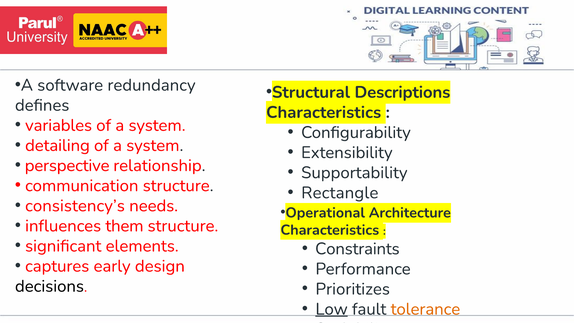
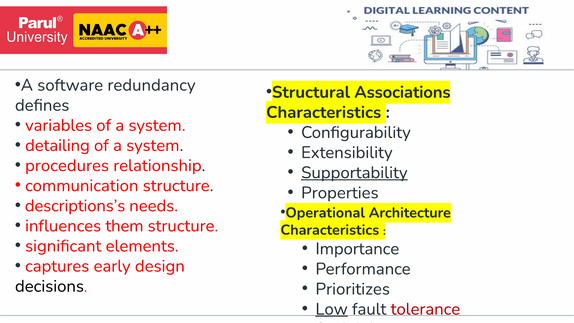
Descriptions: Descriptions -> Associations
perspective: perspective -> procedures
Supportability underline: none -> present
Rectangle: Rectangle -> Properties
consistency’s: consistency’s -> descriptions’s
Constraints: Constraints -> Importance
tolerance colour: orange -> red
